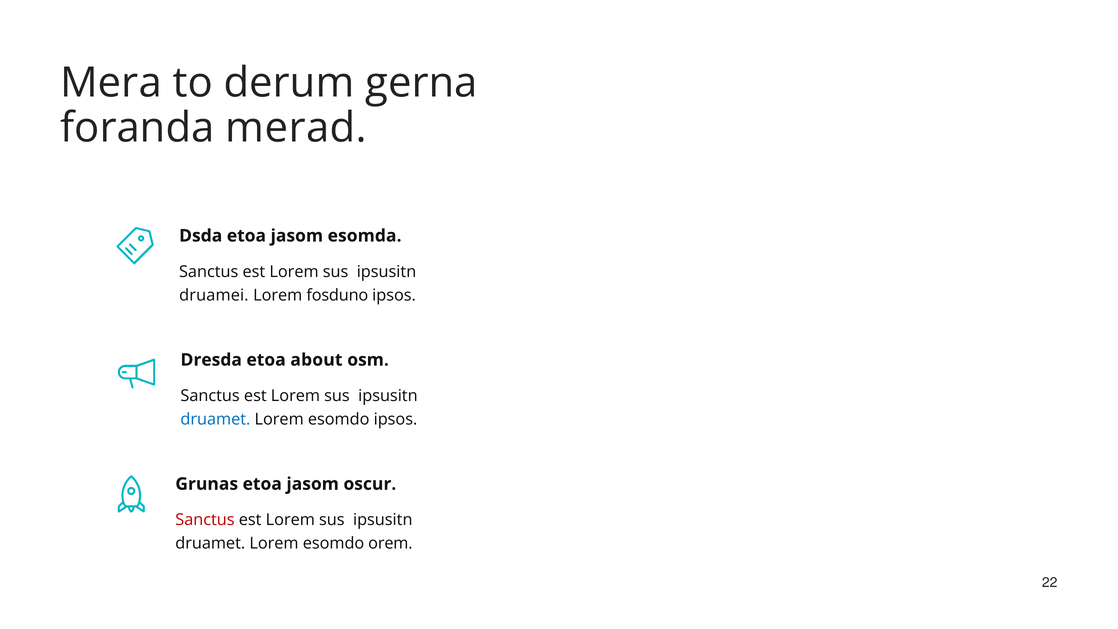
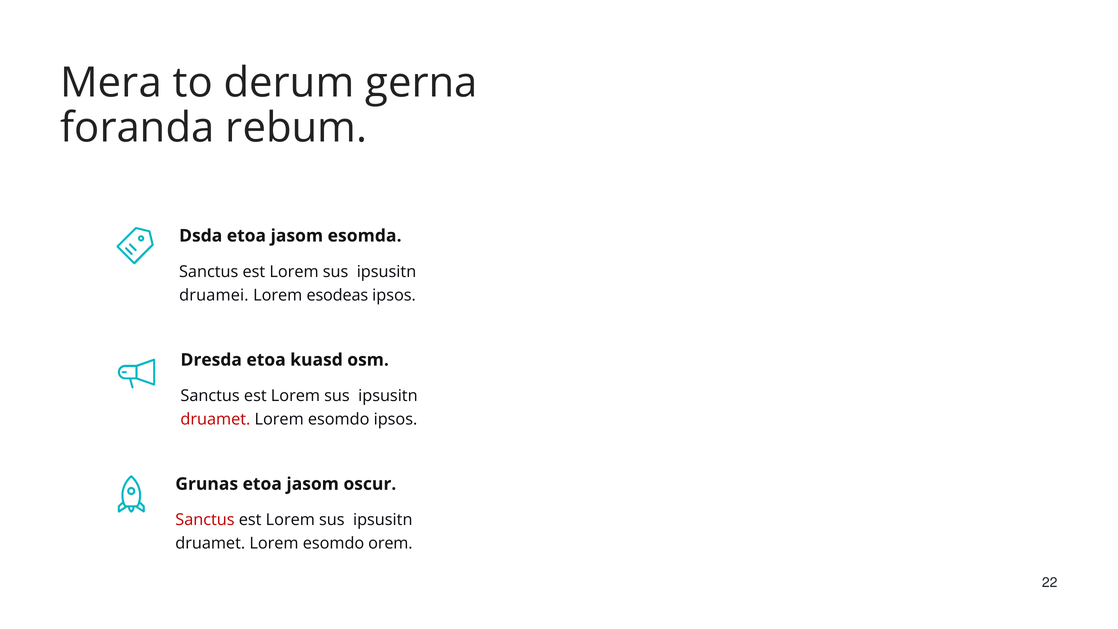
merad: merad -> rebum
fosduno: fosduno -> esodeas
about: about -> kuasd
druamet at (215, 419) colour: blue -> red
